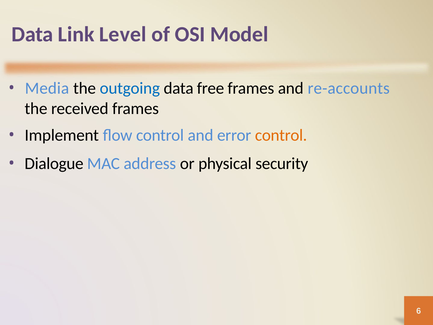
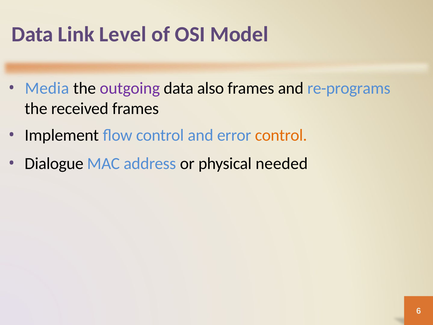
outgoing colour: blue -> purple
free: free -> also
re-accounts: re-accounts -> re-programs
security: security -> needed
